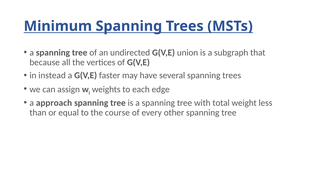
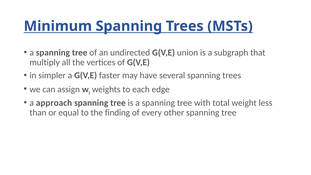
because: because -> multiply
instead: instead -> simpler
course: course -> finding
